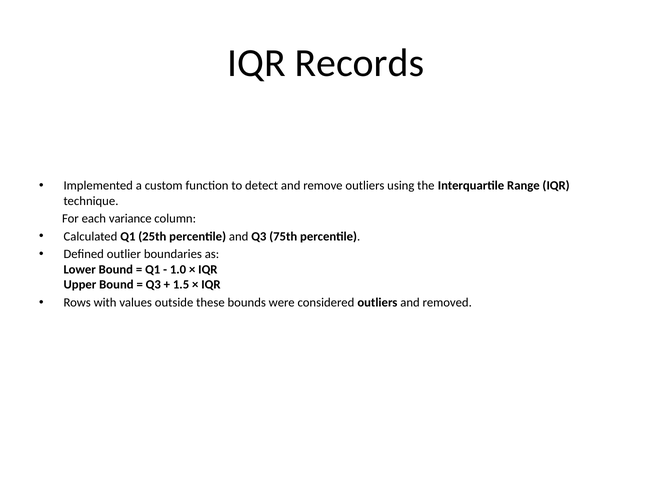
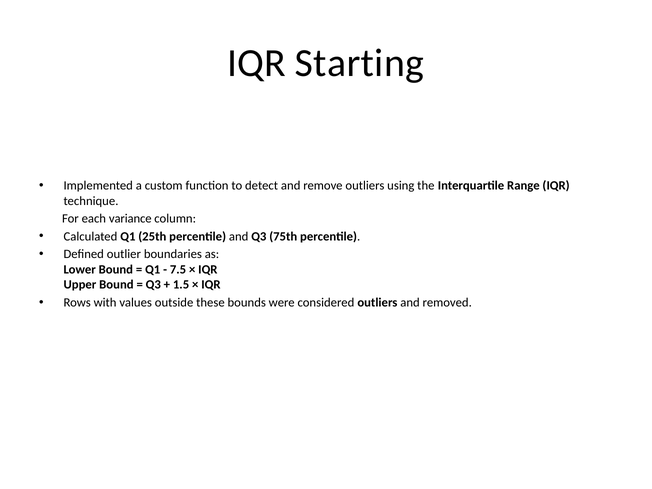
Records: Records -> Starting
1.0: 1.0 -> 7.5
